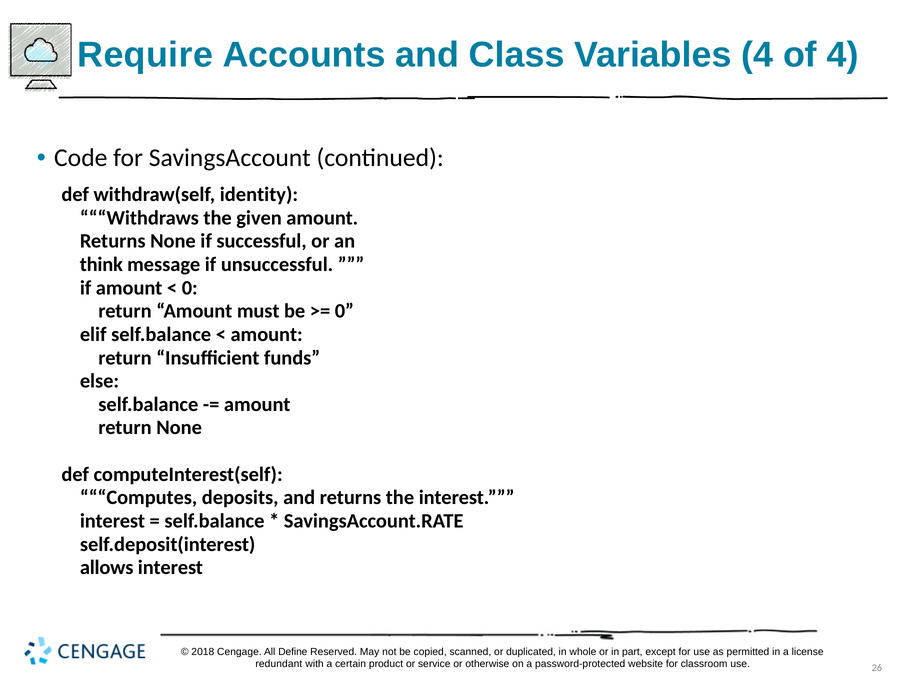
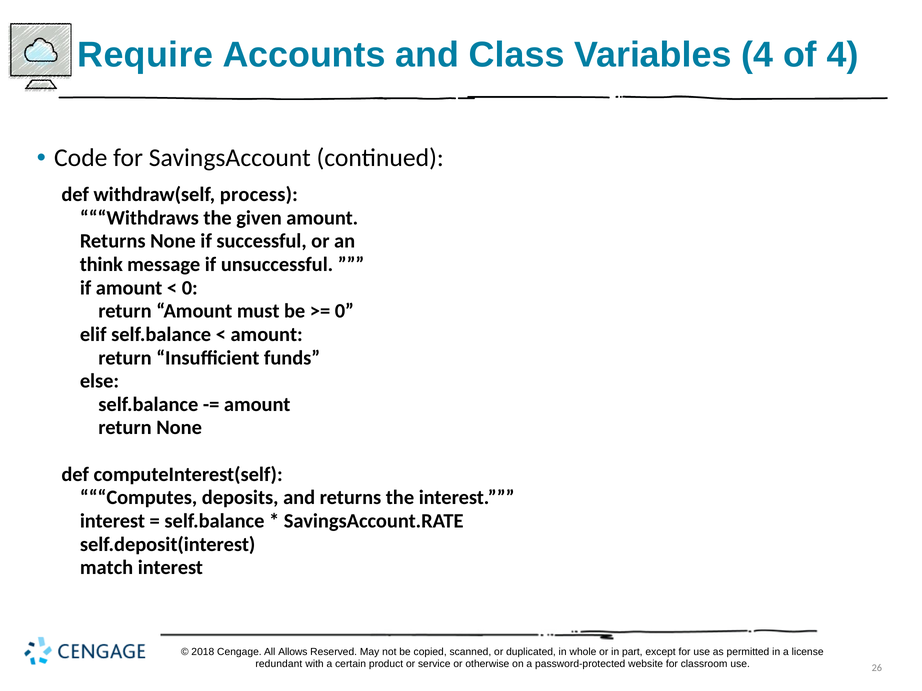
identity: identity -> process
allows: allows -> match
Define: Define -> Allows
